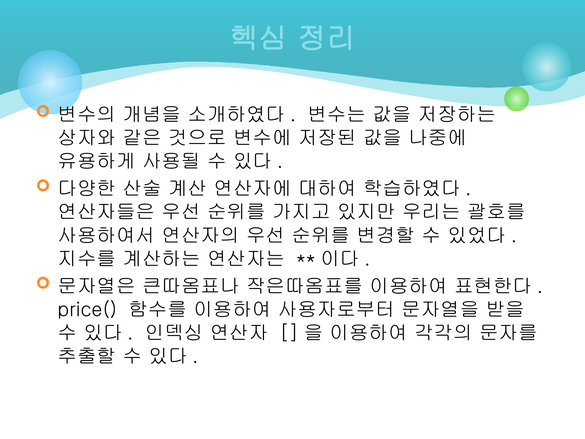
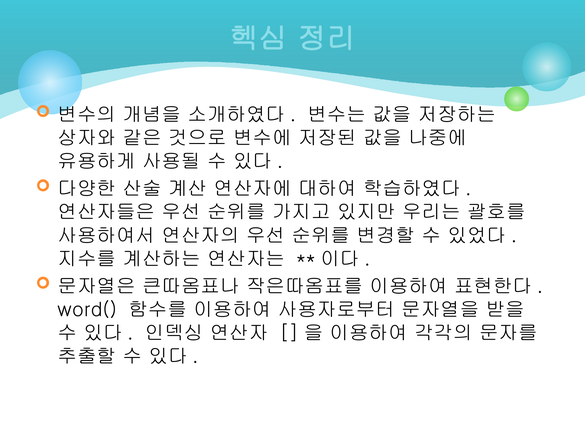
price(: price( -> word(
